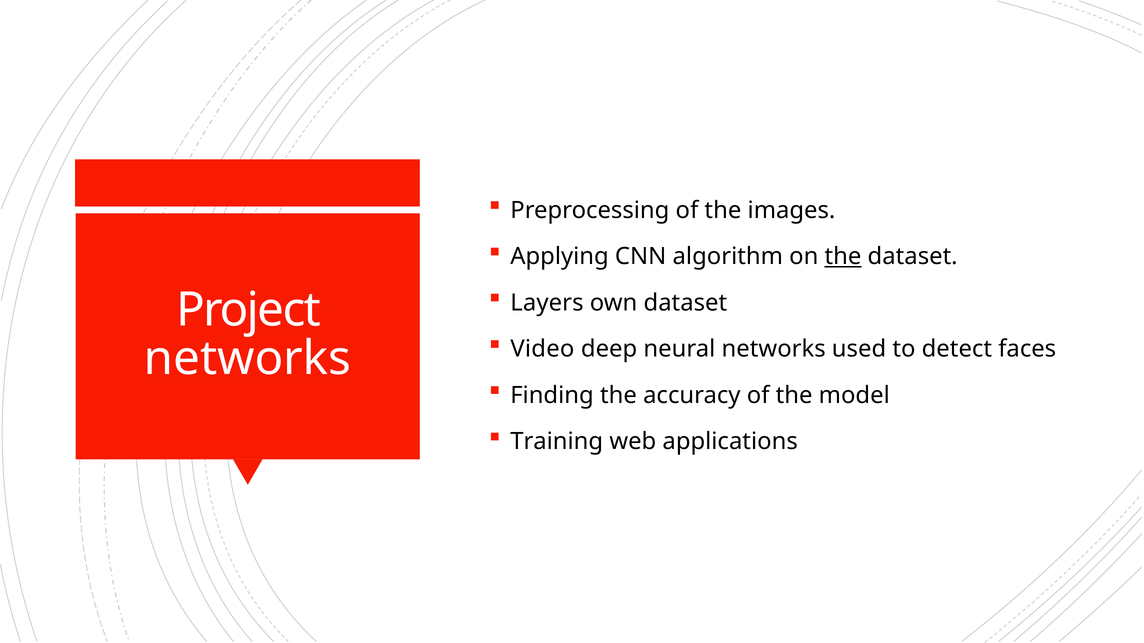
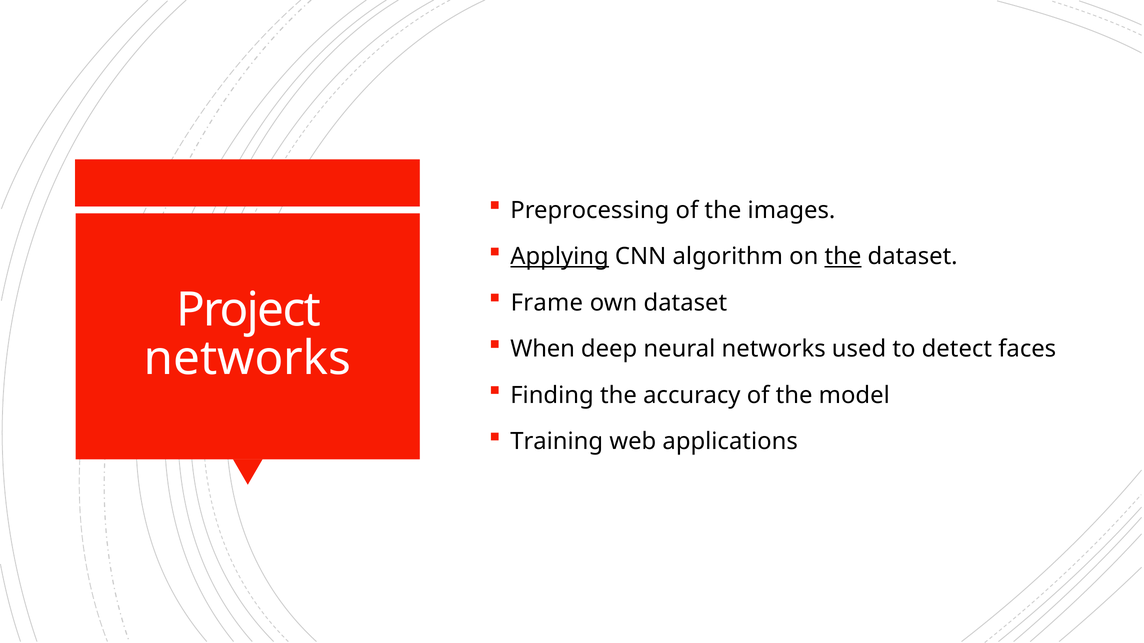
Applying underline: none -> present
Layers: Layers -> Frame
Video: Video -> When
